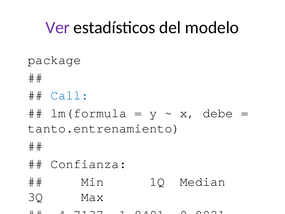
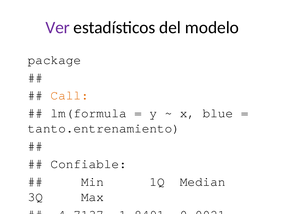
Call colour: blue -> orange
debe: debe -> blue
Confianza: Confianza -> Confiable
